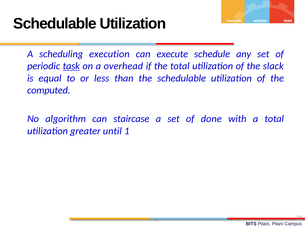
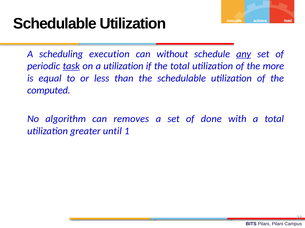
execute: execute -> without
any underline: none -> present
a overhead: overhead -> utilization
slack: slack -> more
staircase: staircase -> removes
